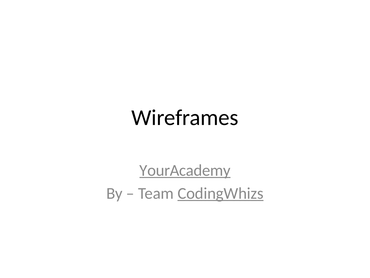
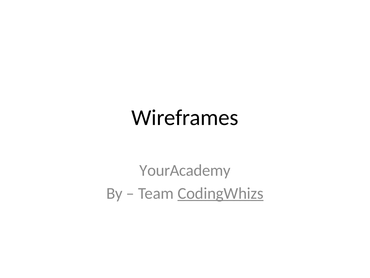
YourAcademy underline: present -> none
